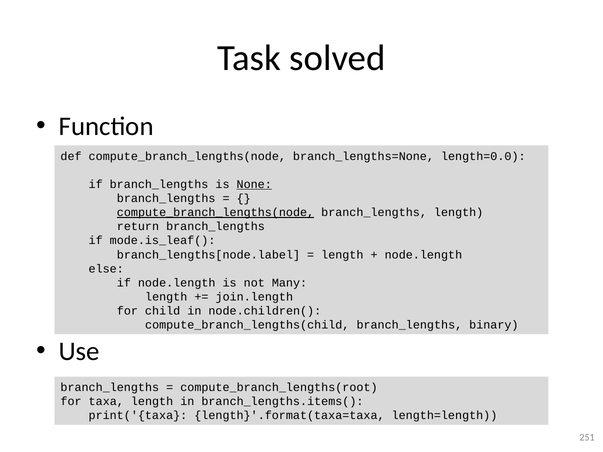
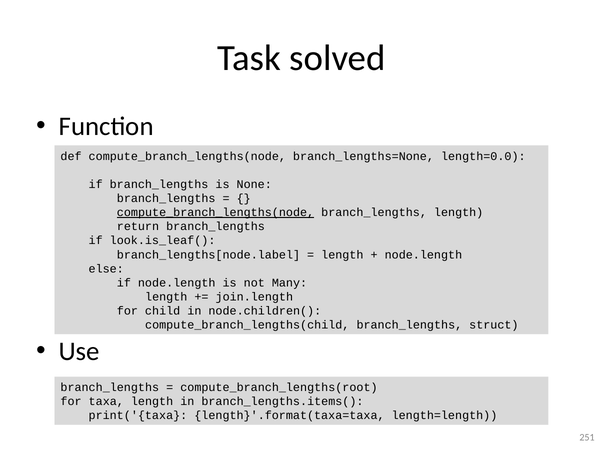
None underline: present -> none
mode.is_leaf(: mode.is_leaf( -> look.is_leaf(
binary: binary -> struct
